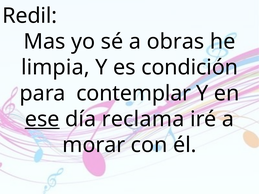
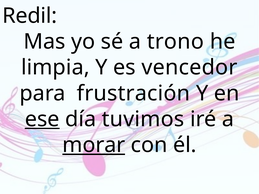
obras: obras -> trono
condición: condición -> vencedor
contemplar: contemplar -> frustración
reclama: reclama -> tuvimos
morar underline: none -> present
